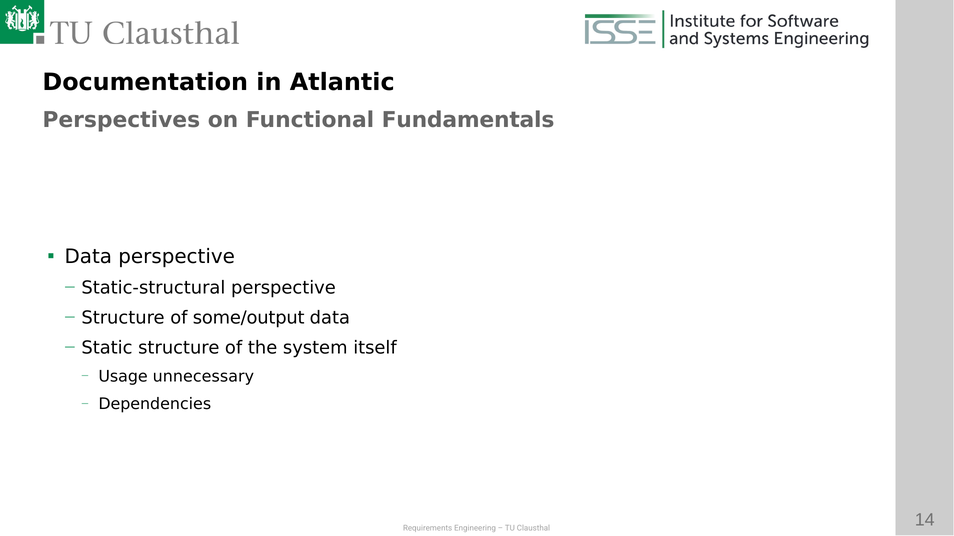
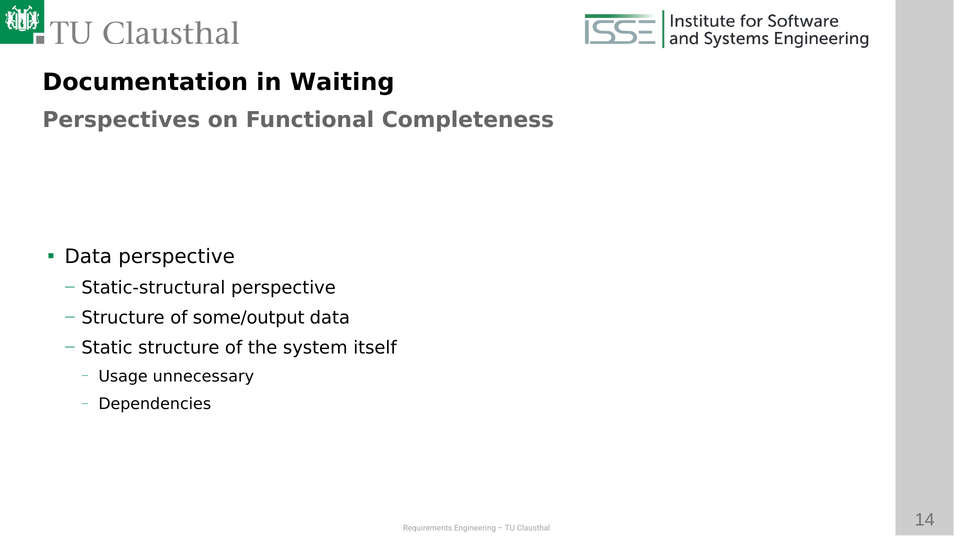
Atlantic: Atlantic -> Waiting
Fundamentals: Fundamentals -> Completeness
